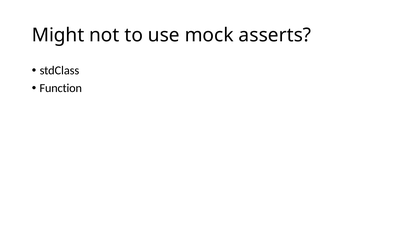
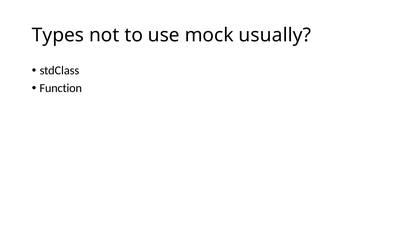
Might: Might -> Types
asserts: asserts -> usually
